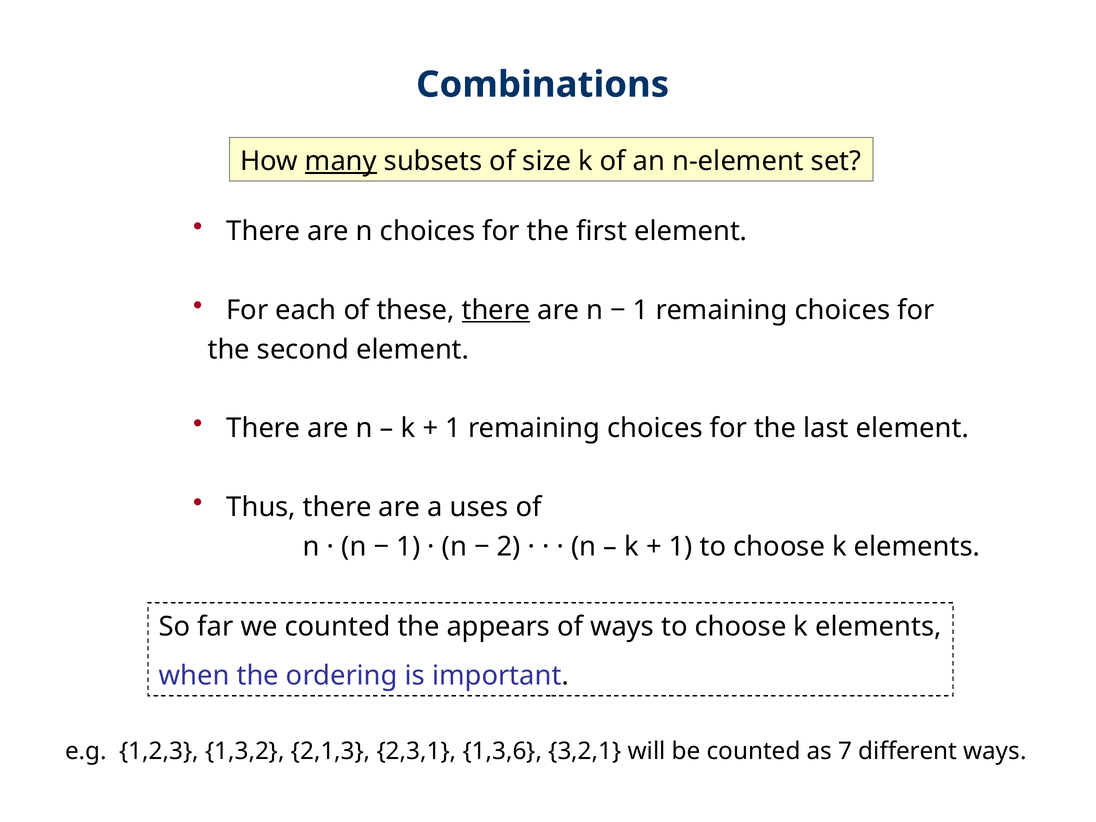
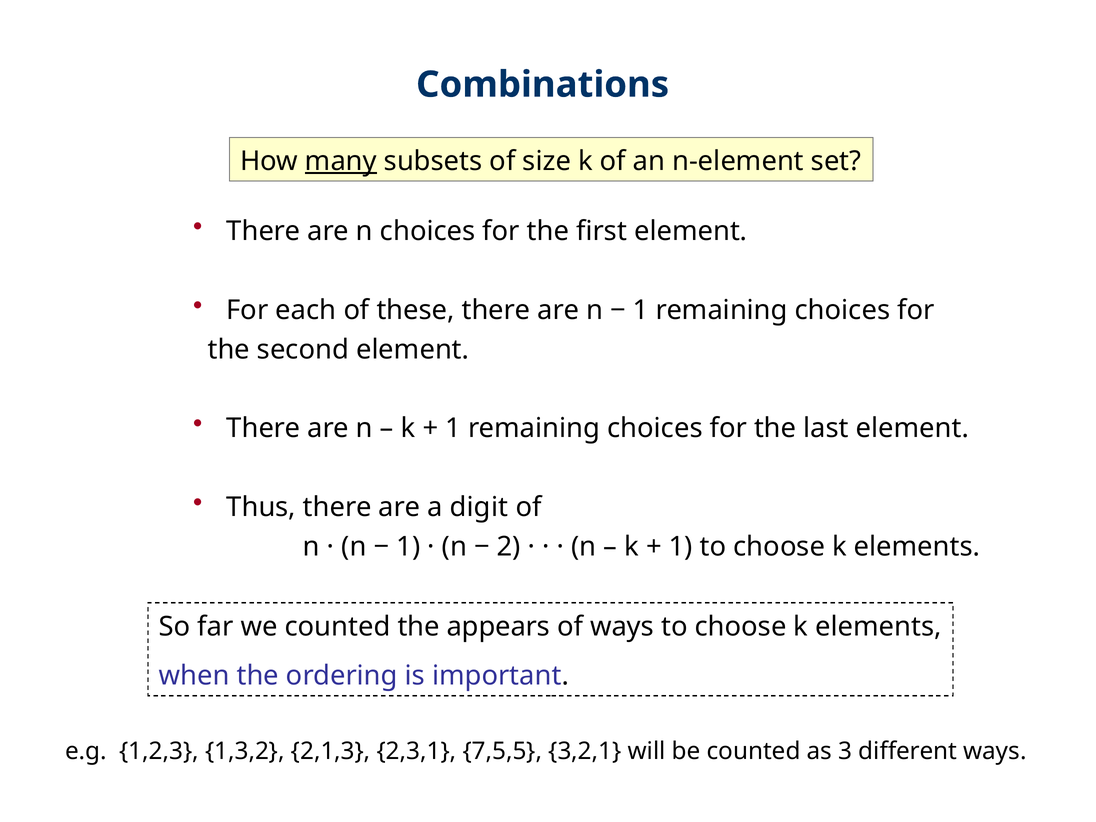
there at (496, 310) underline: present -> none
uses: uses -> digit
1,3,6: 1,3,6 -> 7,5,5
7: 7 -> 3
